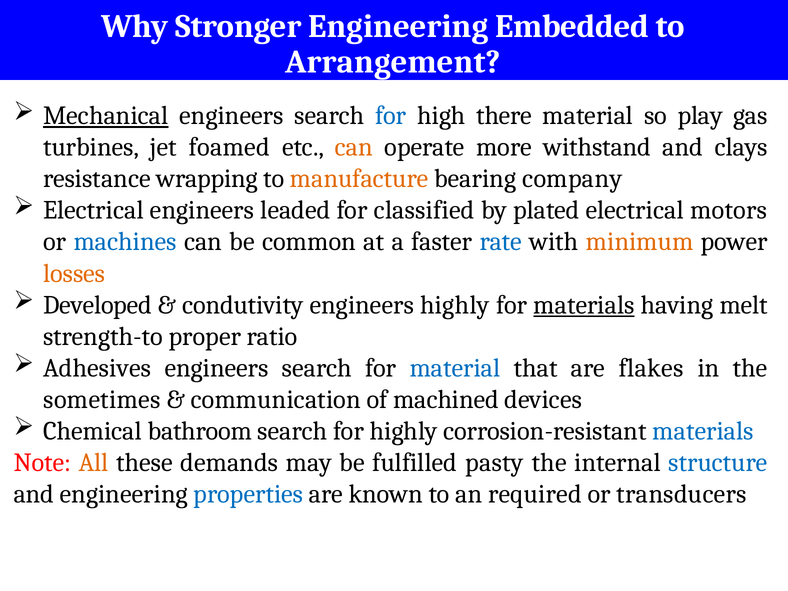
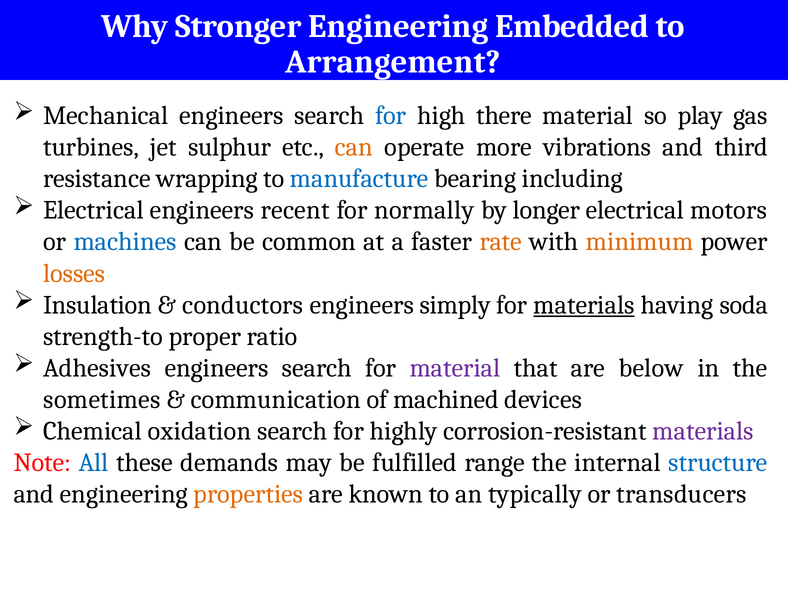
Mechanical underline: present -> none
foamed: foamed -> sulphur
withstand: withstand -> vibrations
clays: clays -> third
manufacture colour: orange -> blue
company: company -> including
leaded: leaded -> recent
classified: classified -> normally
plated: plated -> longer
rate colour: blue -> orange
Developed: Developed -> Insulation
condutivity: condutivity -> conductors
engineers highly: highly -> simply
melt: melt -> soda
material at (455, 368) colour: blue -> purple
flakes: flakes -> below
bathroom: bathroom -> oxidation
materials at (703, 431) colour: blue -> purple
All colour: orange -> blue
pasty: pasty -> range
properties colour: blue -> orange
required: required -> typically
